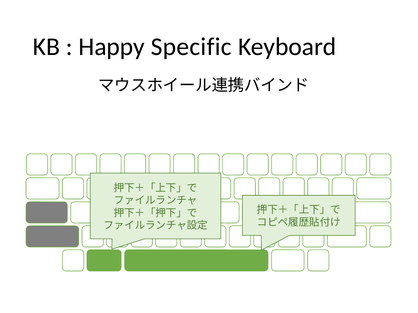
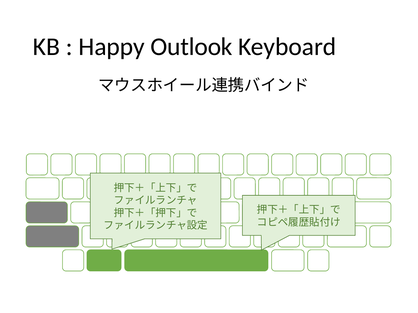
Specific: Specific -> Outlook
